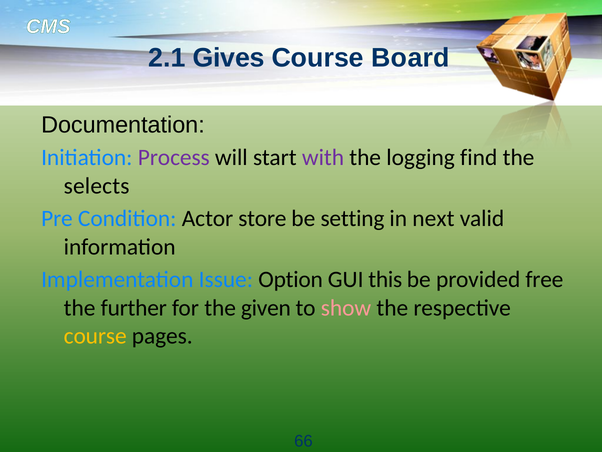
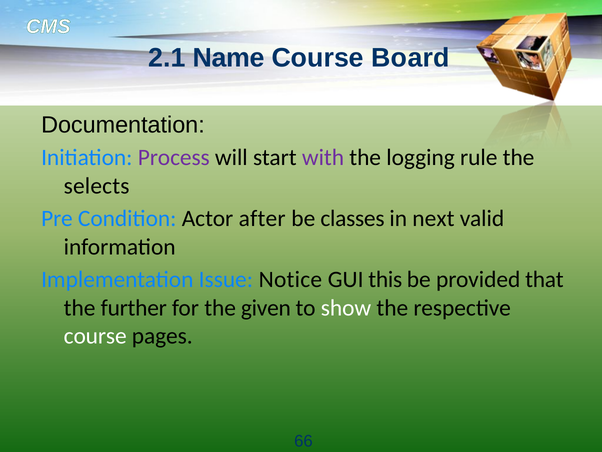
Gives: Gives -> Name
find: find -> rule
store: store -> after
setting: setting -> classes
Option: Option -> Notice
free: free -> that
show colour: pink -> white
course at (95, 336) colour: yellow -> white
